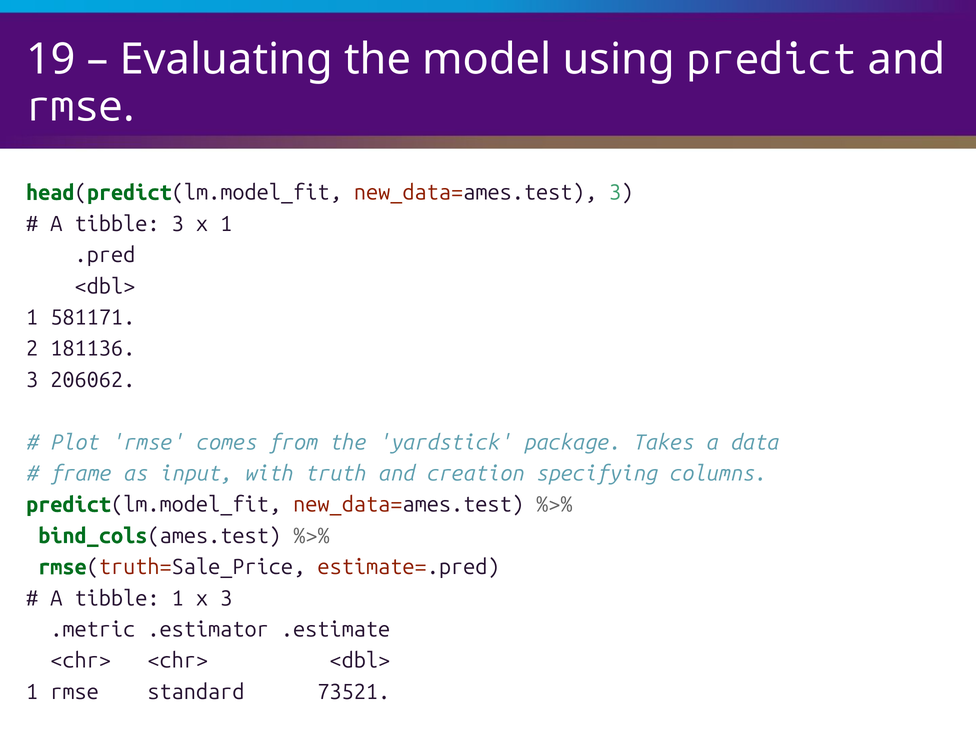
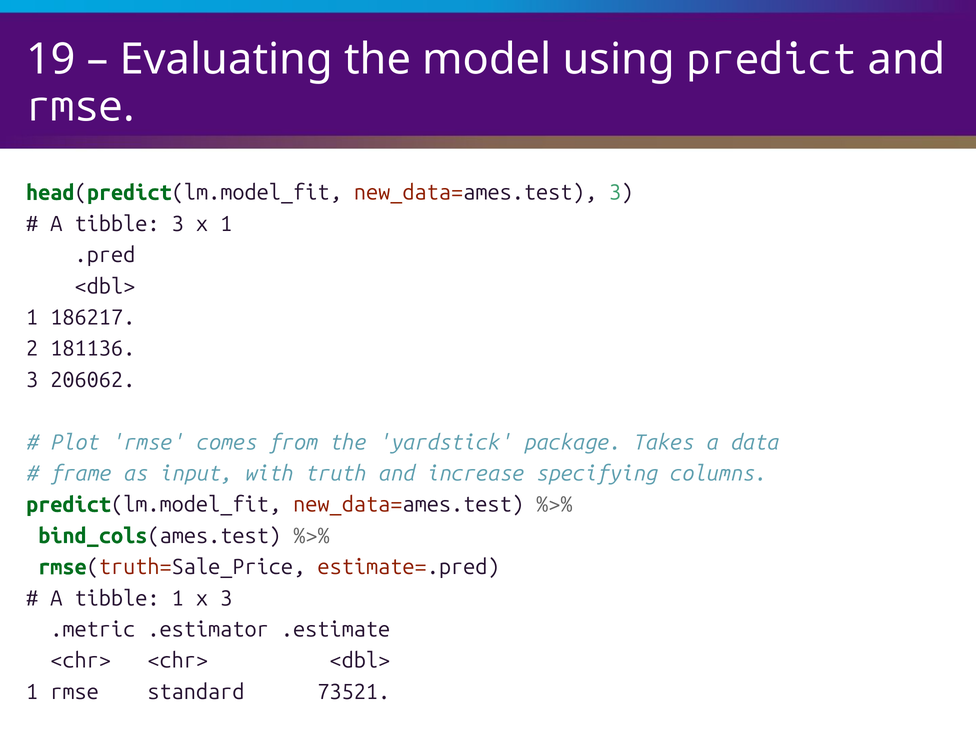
581171: 581171 -> 186217
creation: creation -> increase
